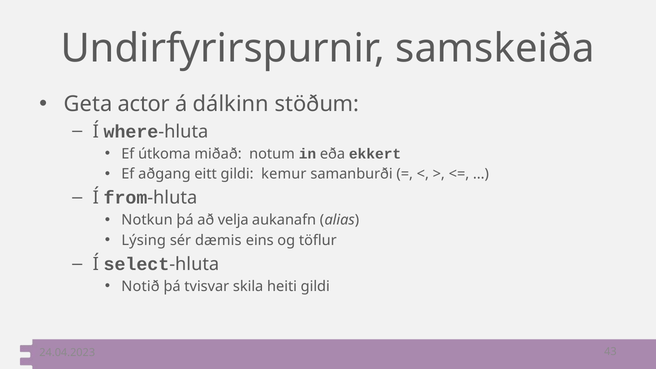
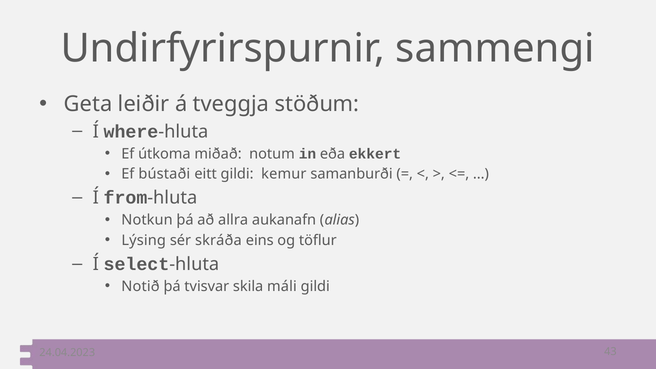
samskeiða: samskeiða -> sammengi
actor: actor -> leiðir
dálkinn: dálkinn -> tveggja
aðgang: aðgang -> bústaði
velja: velja -> allra
dæmis: dæmis -> skráða
heiti: heiti -> máli
